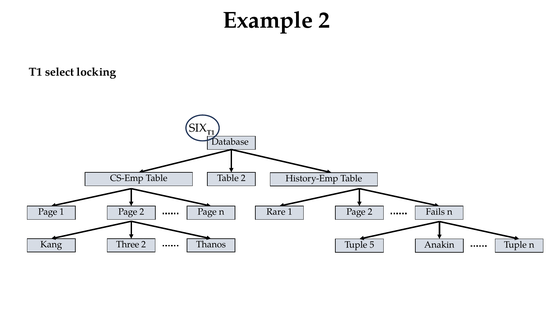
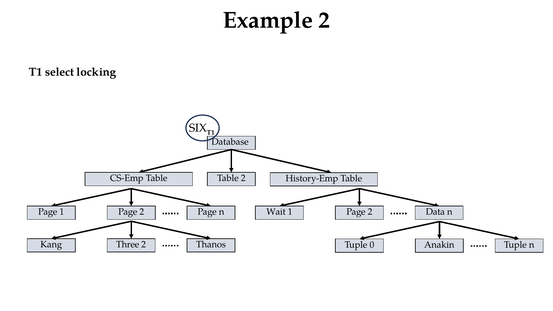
Rare: Rare -> Wait
Fails: Fails -> Data
5: 5 -> 0
